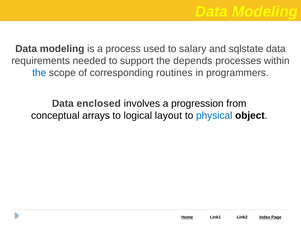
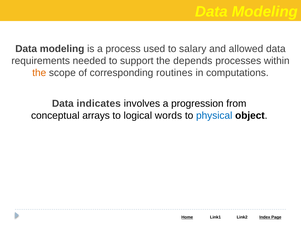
sqlstate: sqlstate -> allowed
the at (39, 73) colour: blue -> orange
programmers: programmers -> computations
enclosed: enclosed -> indicates
layout: layout -> words
